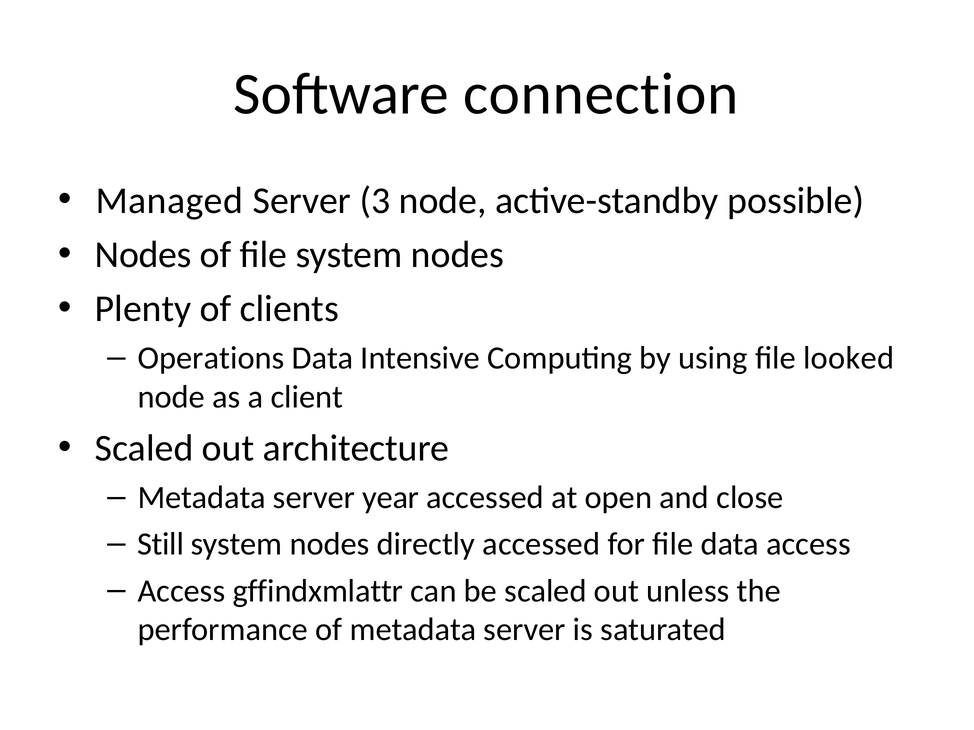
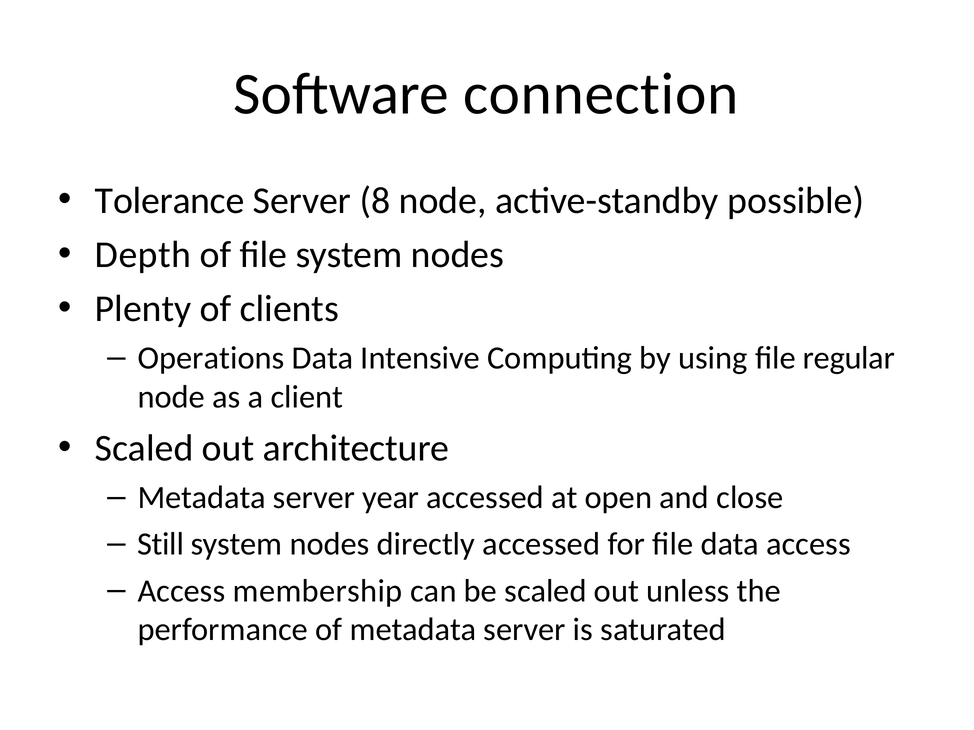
Managed: Managed -> Tolerance
3: 3 -> 8
Nodes at (143, 255): Nodes -> Depth
looked: looked -> regular
gffindxmlattr: gffindxmlattr -> membership
